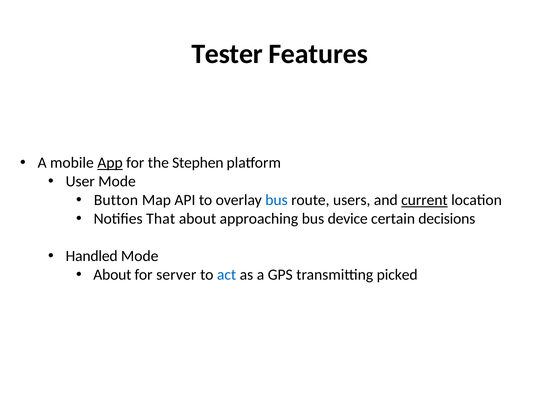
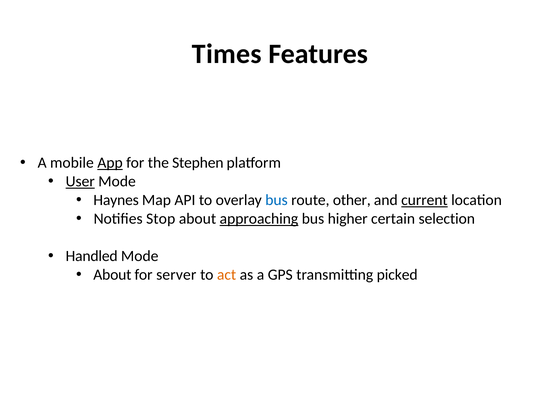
Tester: Tester -> Times
User underline: none -> present
Button: Button -> Haynes
users: users -> other
That: That -> Stop
approaching underline: none -> present
device: device -> higher
decisions: decisions -> selection
act colour: blue -> orange
